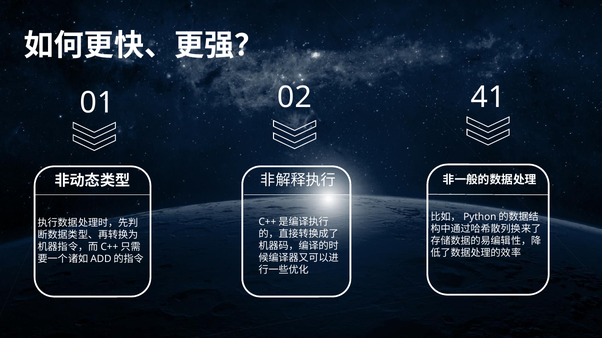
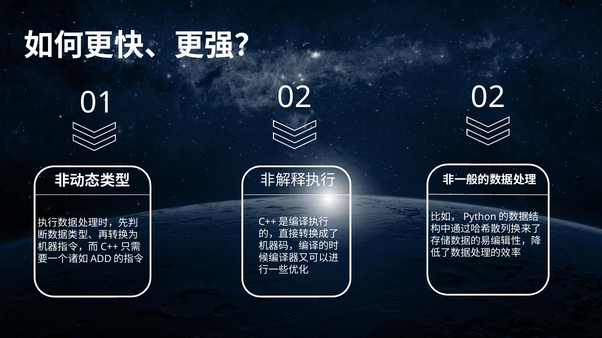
02 41: 41 -> 02
